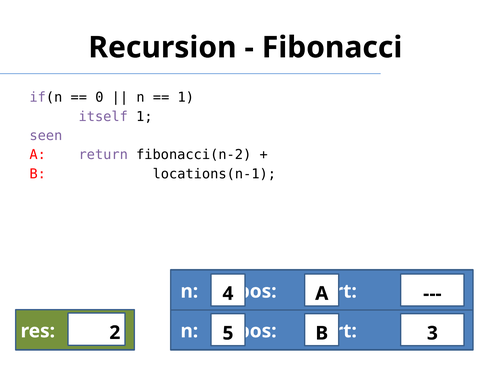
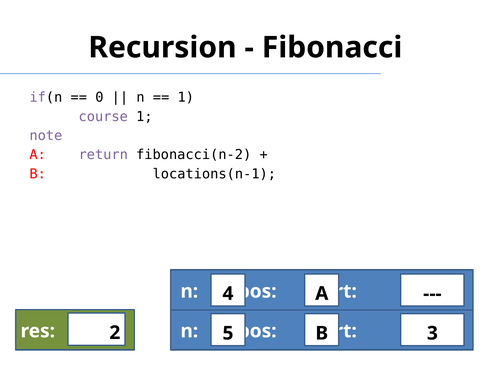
itself: itself -> course
seen: seen -> note
